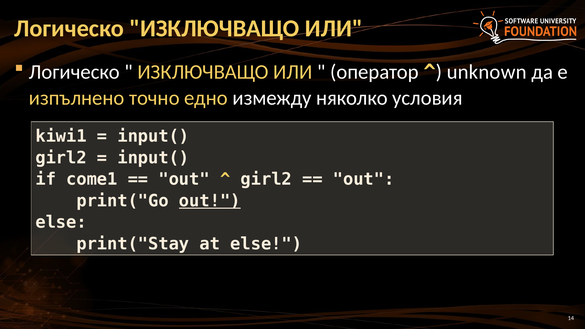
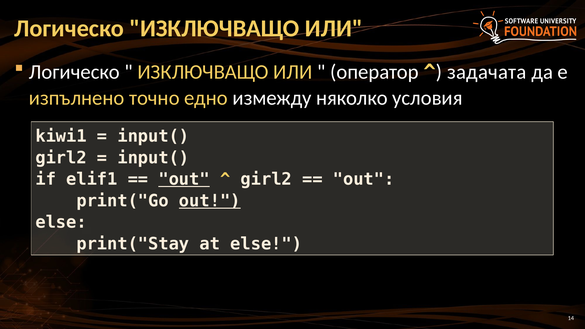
unknown: unknown -> задачата
come1: come1 -> elif1
out at (184, 179) underline: none -> present
